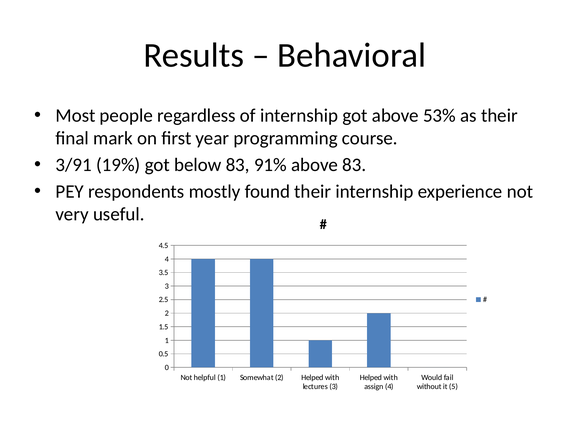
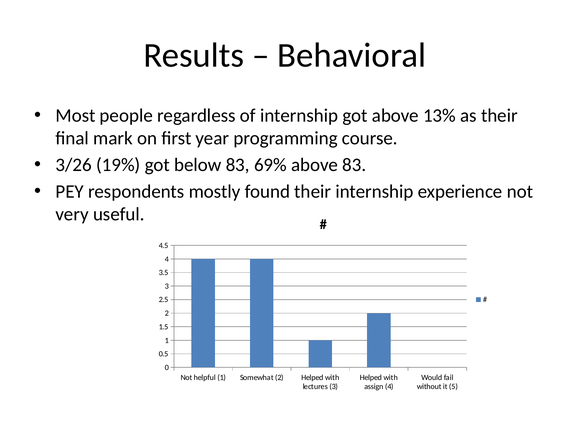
53%: 53% -> 13%
3/91: 3/91 -> 3/26
91%: 91% -> 69%
